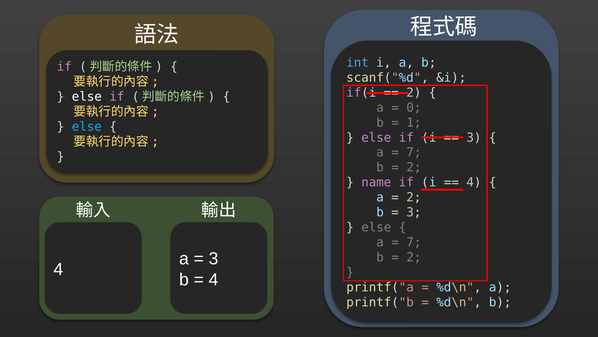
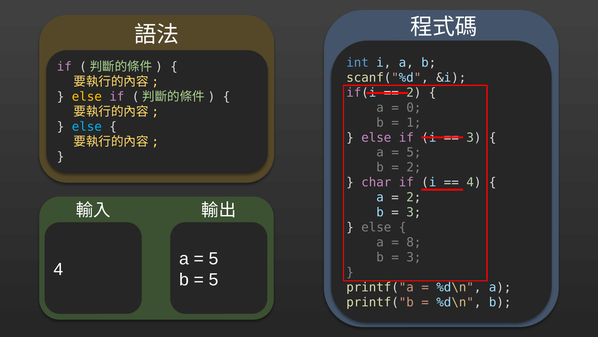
else at (87, 97) colour: white -> yellow
7 at (414, 152): 7 -> 5
name: name -> char
7 at (414, 242): 7 -> 8
3 at (213, 258): 3 -> 5
2 at (414, 257): 2 -> 3
4 at (213, 279): 4 -> 5
